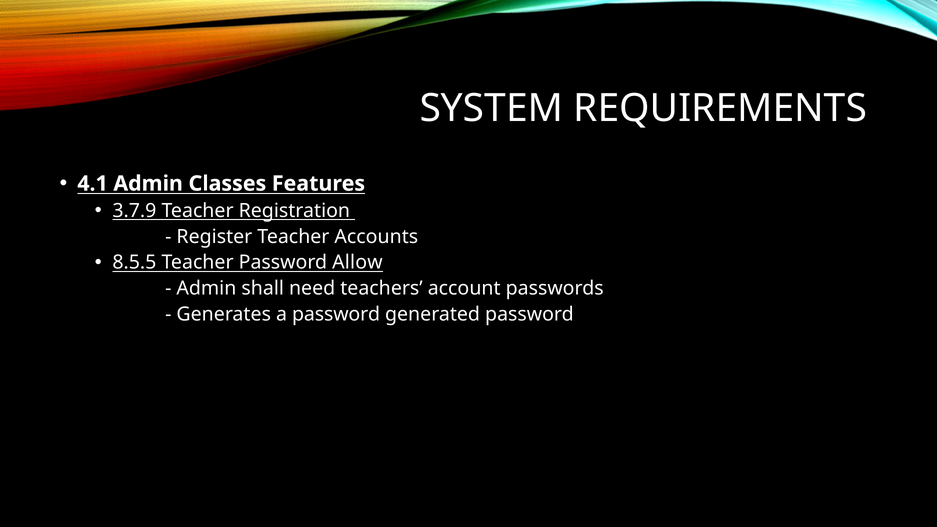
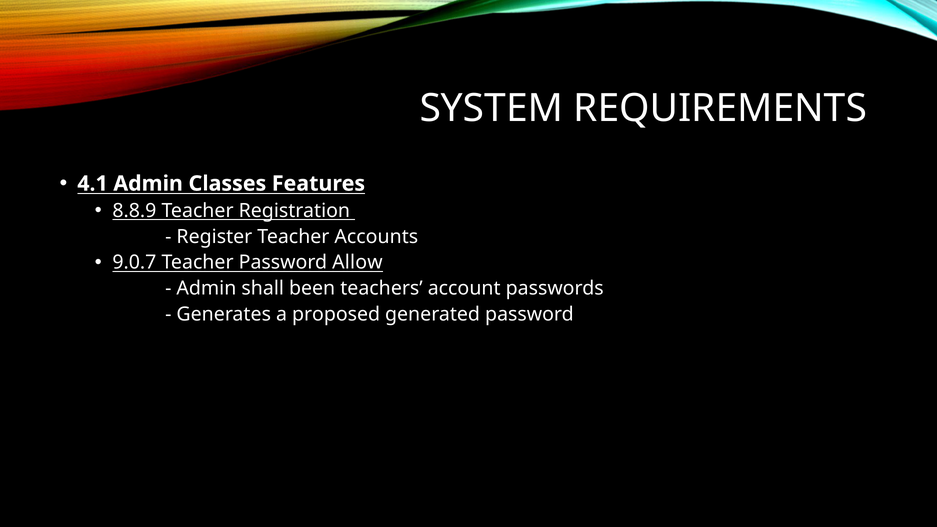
3.7.9: 3.7.9 -> 8.8.9
8.5.5: 8.5.5 -> 9.0.7
need: need -> been
a password: password -> proposed
